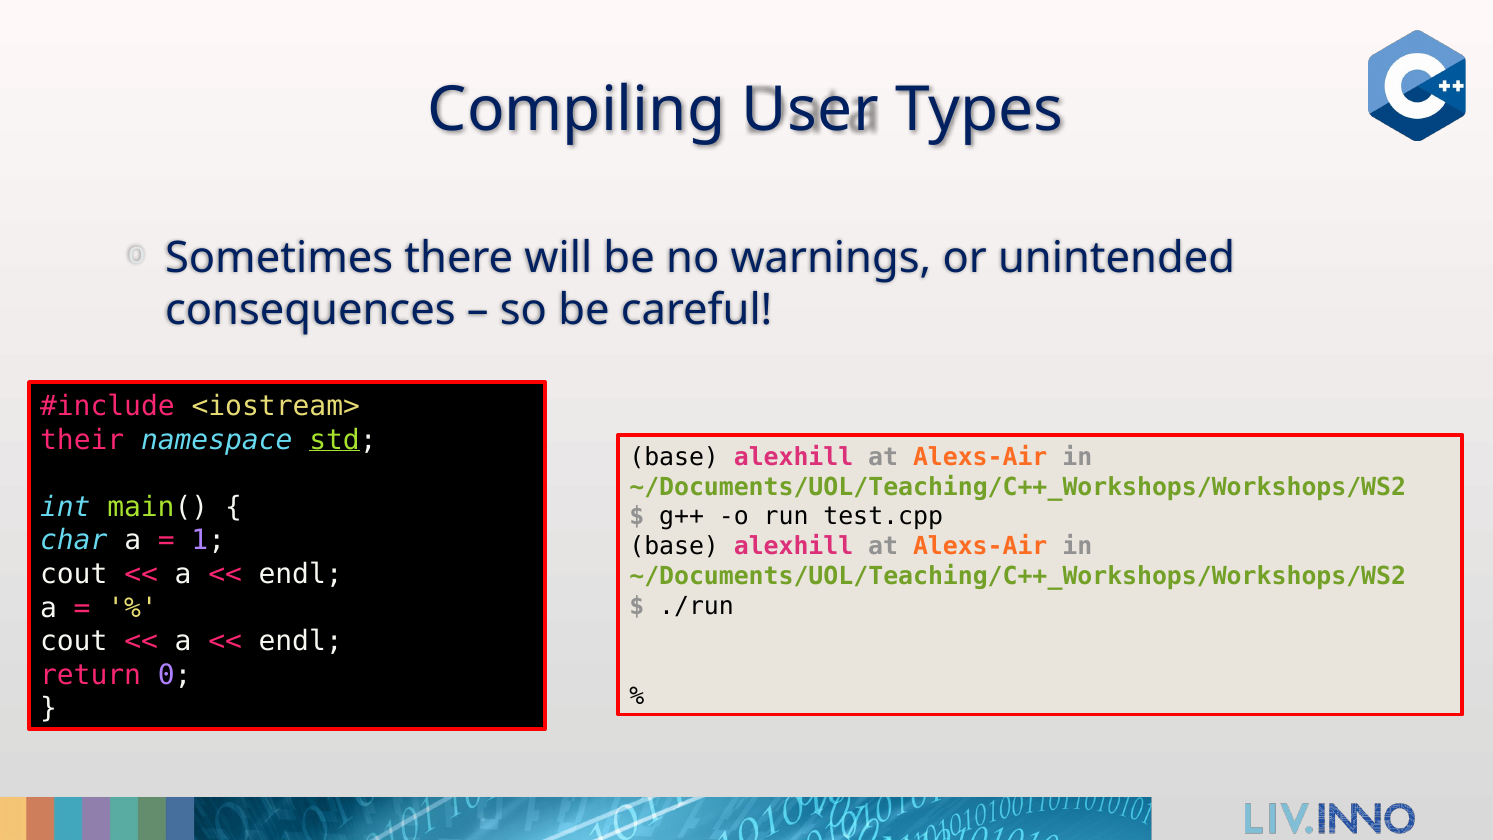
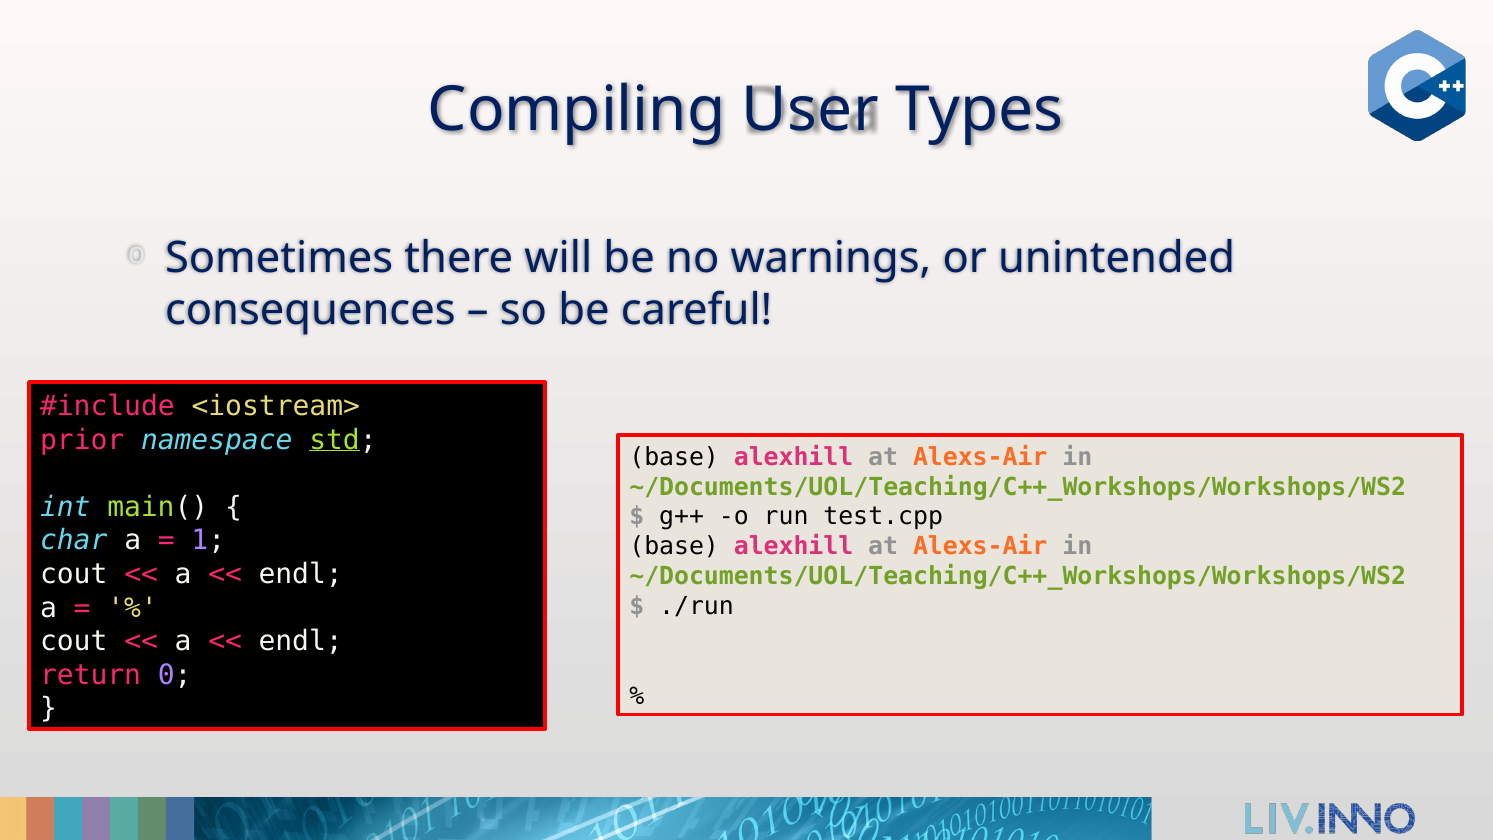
their: their -> prior
